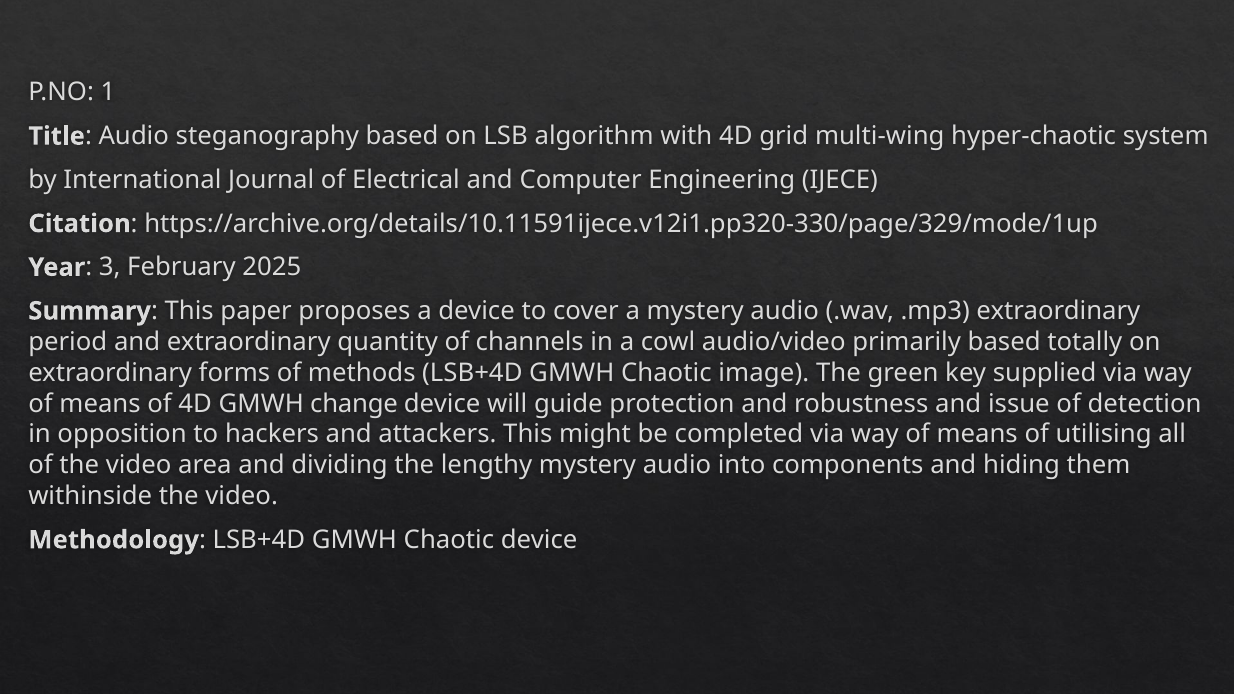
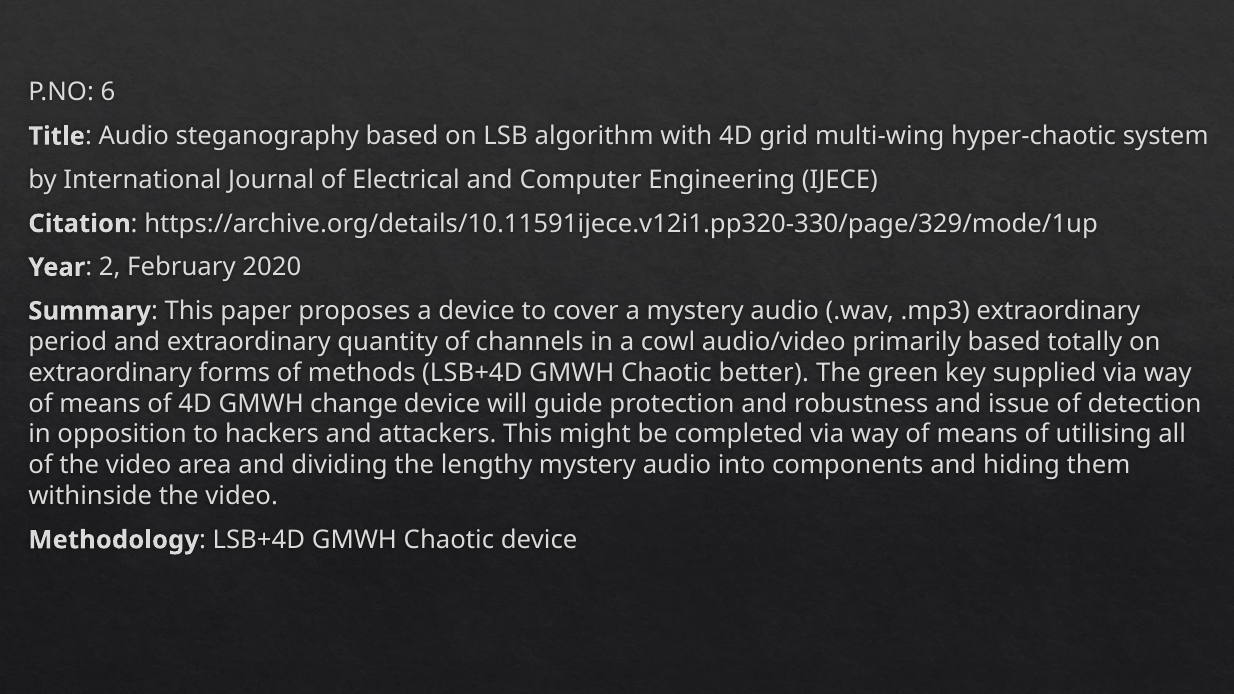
1: 1 -> 6
3: 3 -> 2
2025: 2025 -> 2020
image: image -> better
